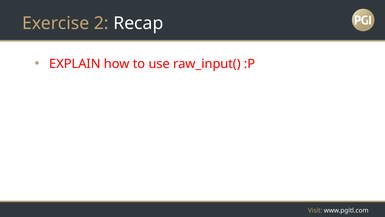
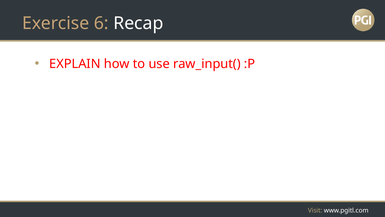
2: 2 -> 6
